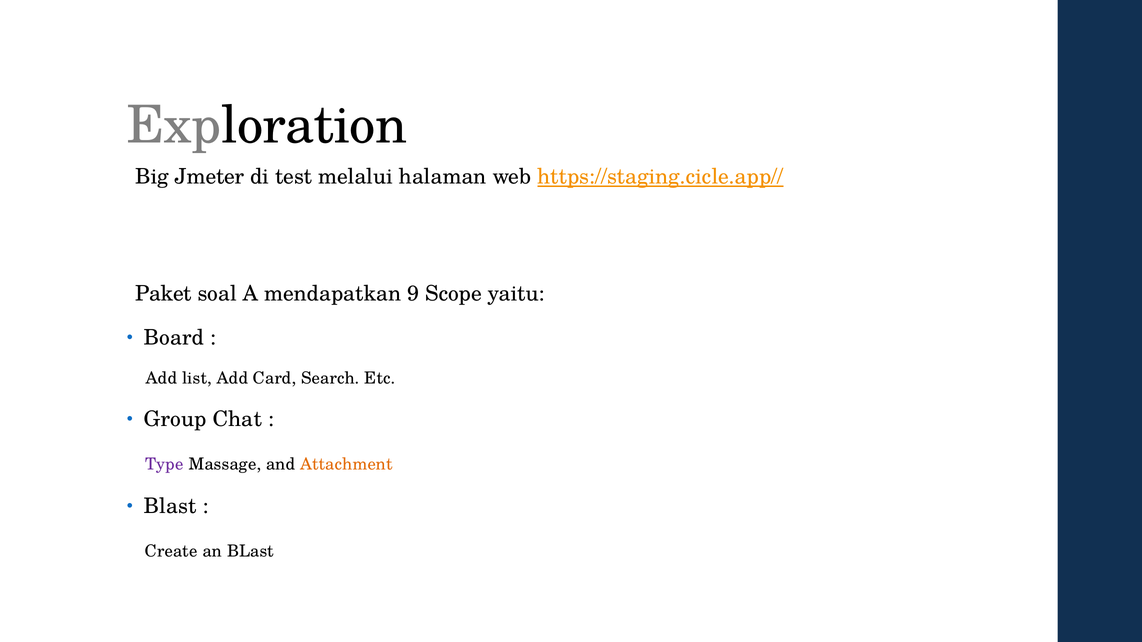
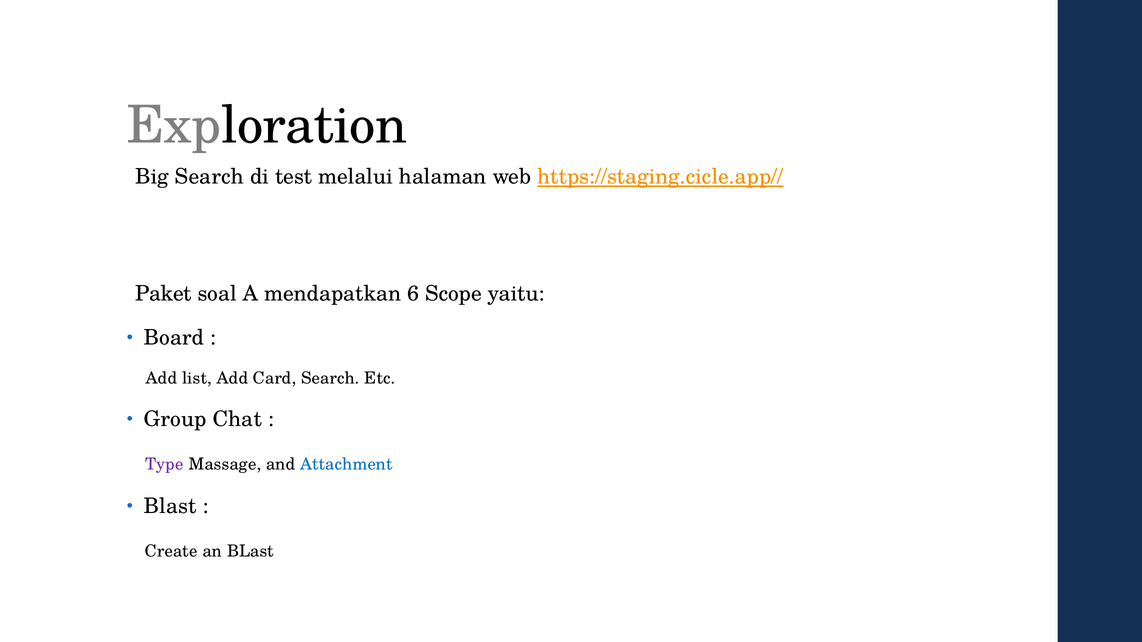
Big Jmeter: Jmeter -> Search
9: 9 -> 6
Attachment colour: orange -> blue
